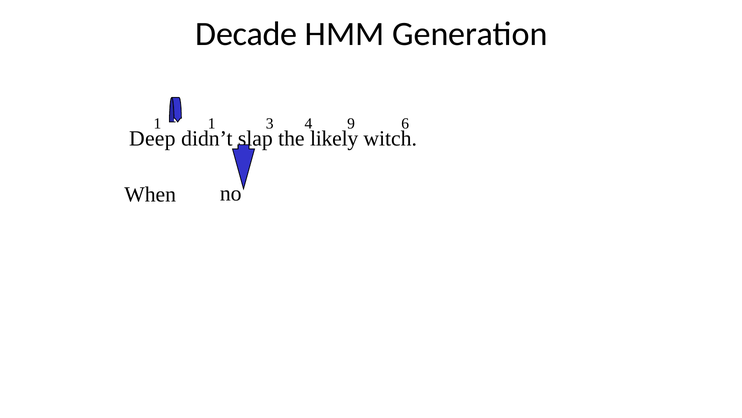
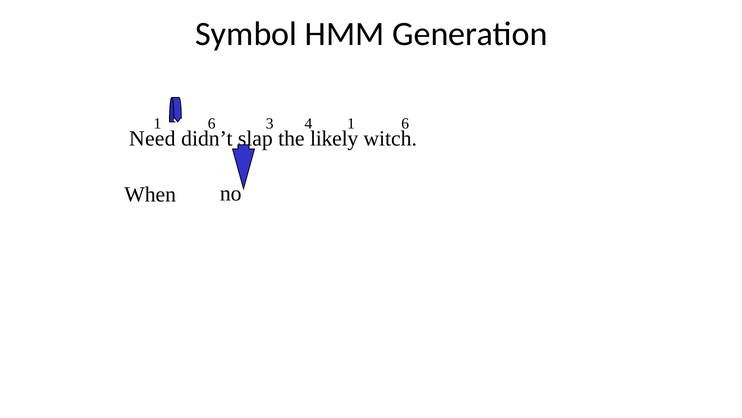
Decade: Decade -> Symbol
1 at (212, 124): 1 -> 6
4 9: 9 -> 1
Deep: Deep -> Need
